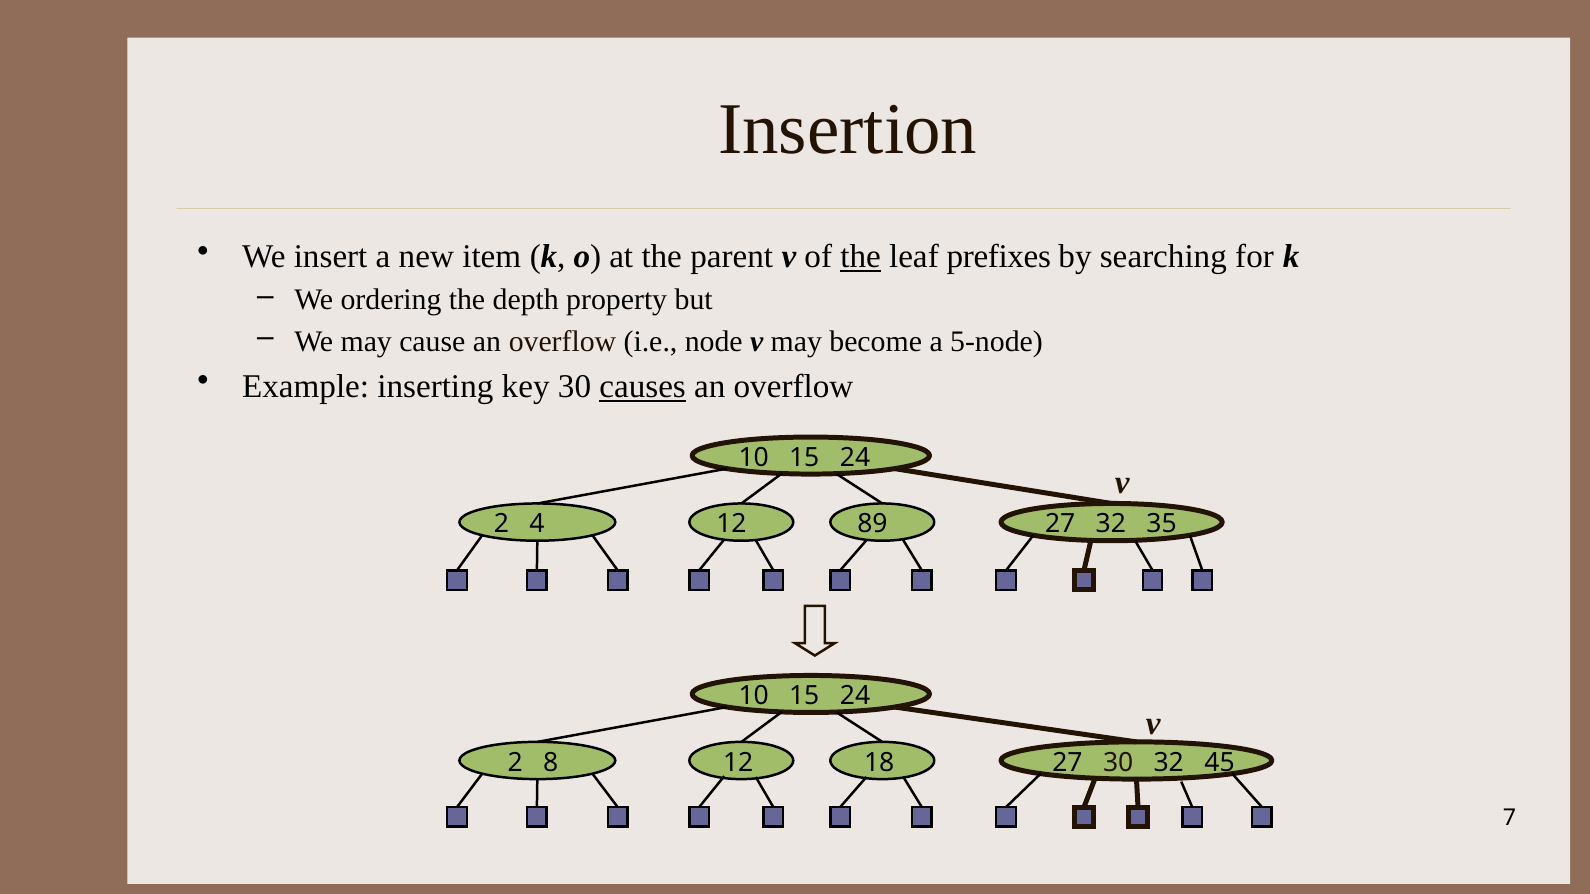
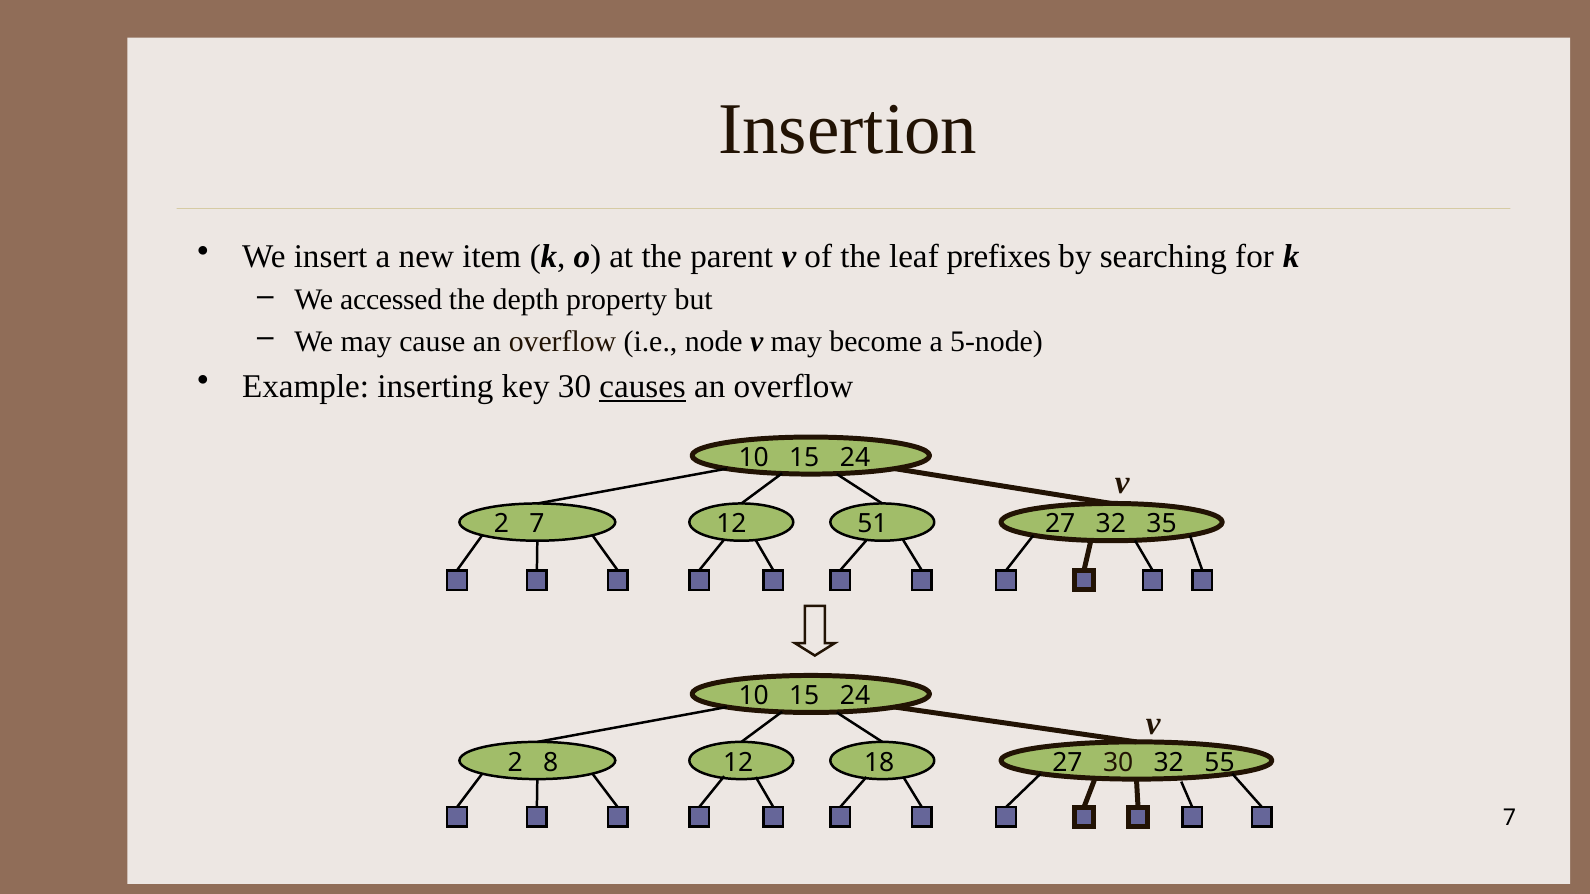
the at (861, 257) underline: present -> none
ordering: ordering -> accessed
2 4: 4 -> 7
89: 89 -> 51
45: 45 -> 55
